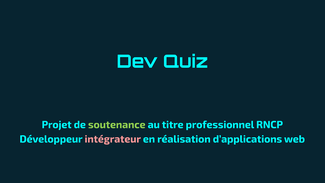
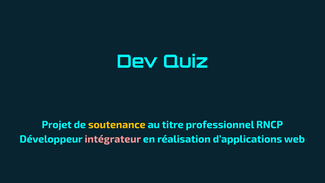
soutenance colour: light green -> yellow
